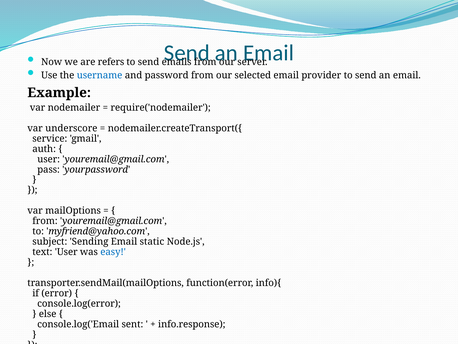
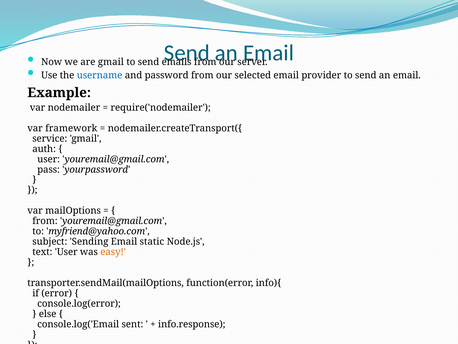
are refers: refers -> gmail
underscore: underscore -> framework
easy colour: blue -> orange
